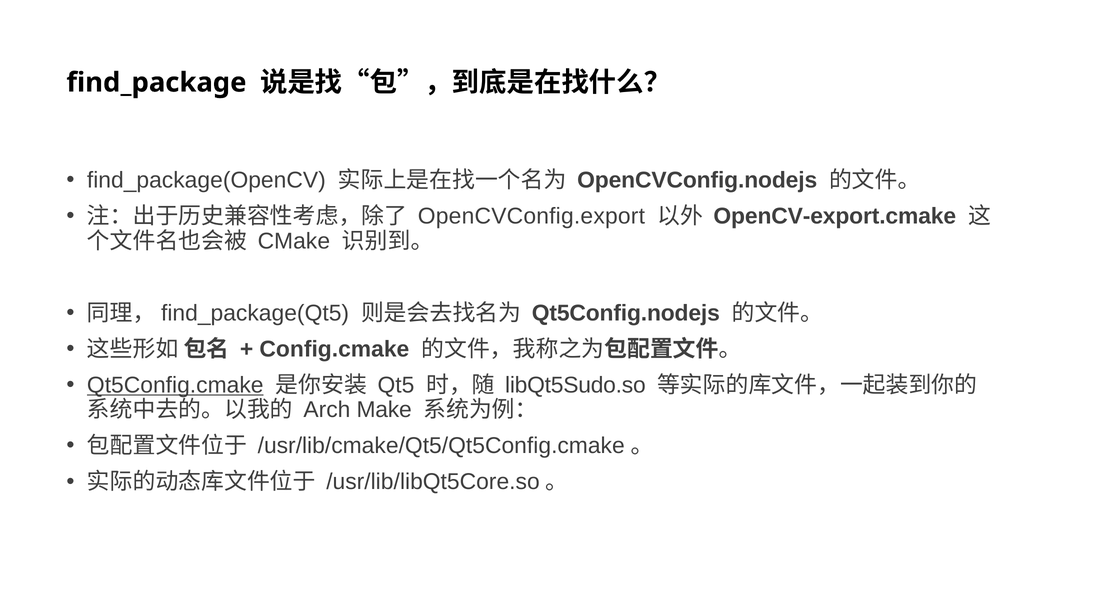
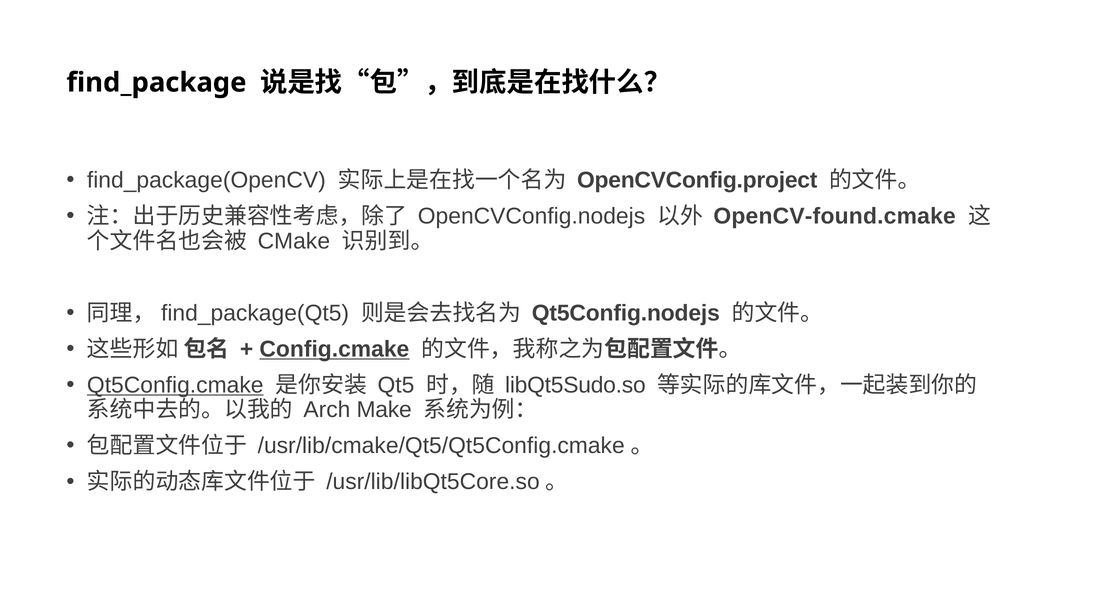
OpenCVConfig.nodejs: OpenCVConfig.nodejs -> OpenCVConfig.project
OpenCVConfig.export: OpenCVConfig.export -> OpenCVConfig.nodejs
OpenCV-export.cmake: OpenCV-export.cmake -> OpenCV-found.cmake
Config.cmake underline: none -> present
